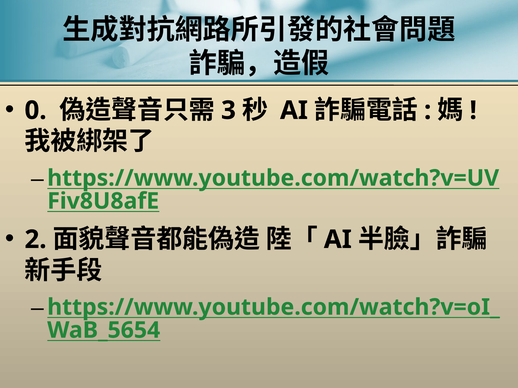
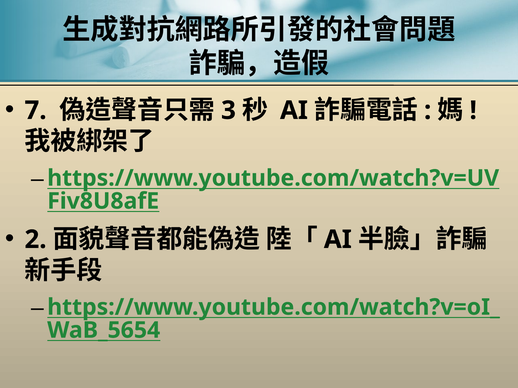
0: 0 -> 7
